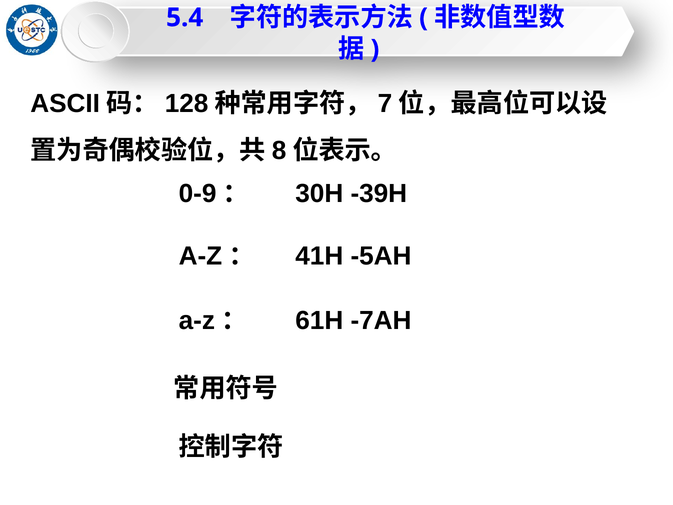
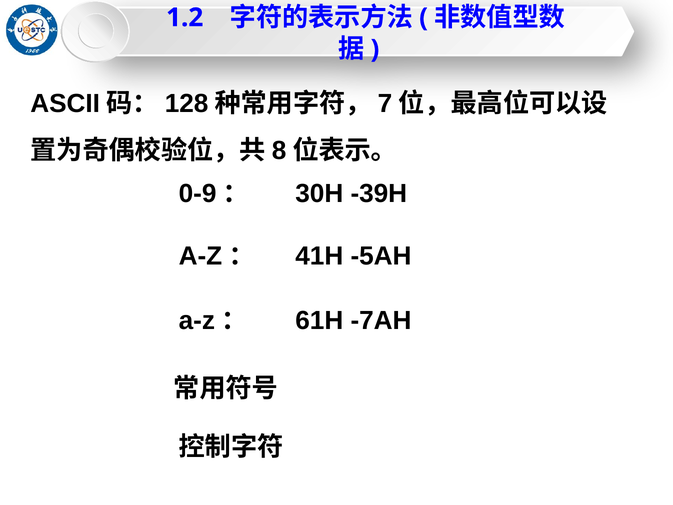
5.4: 5.4 -> 1.2
